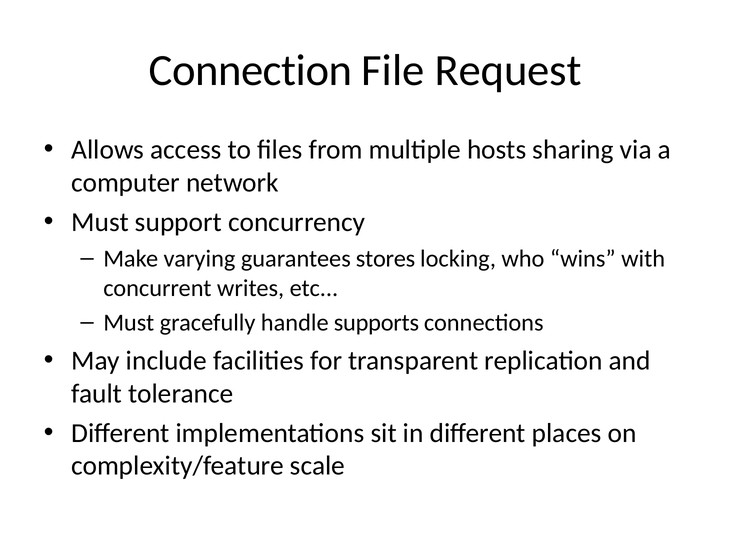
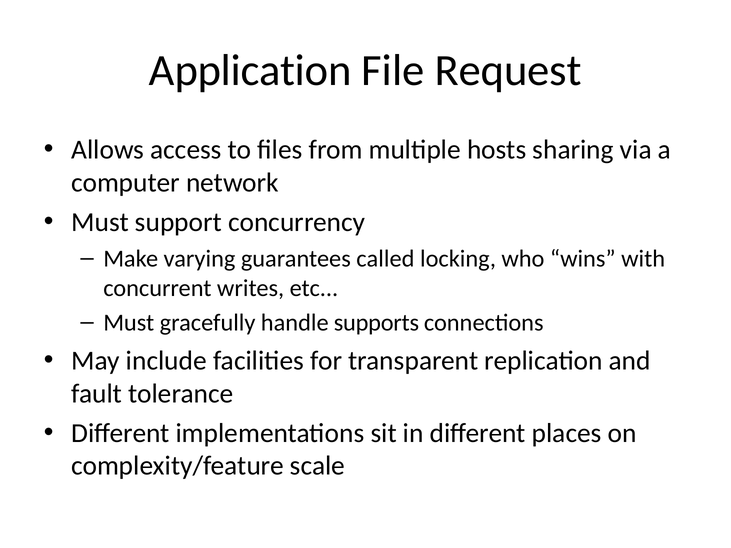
Connection: Connection -> Application
stores: stores -> called
